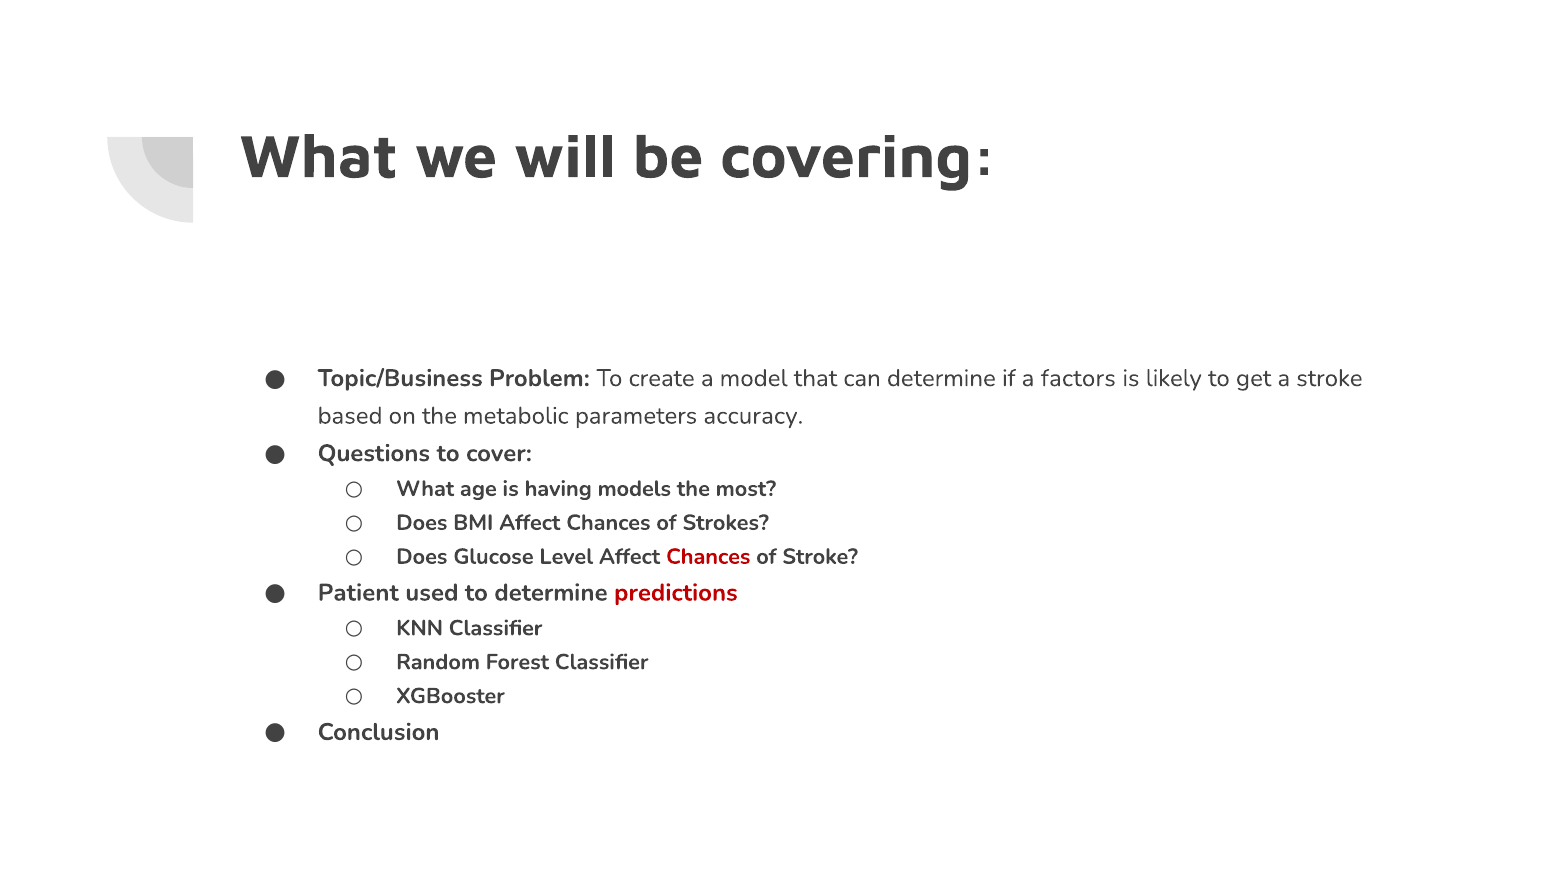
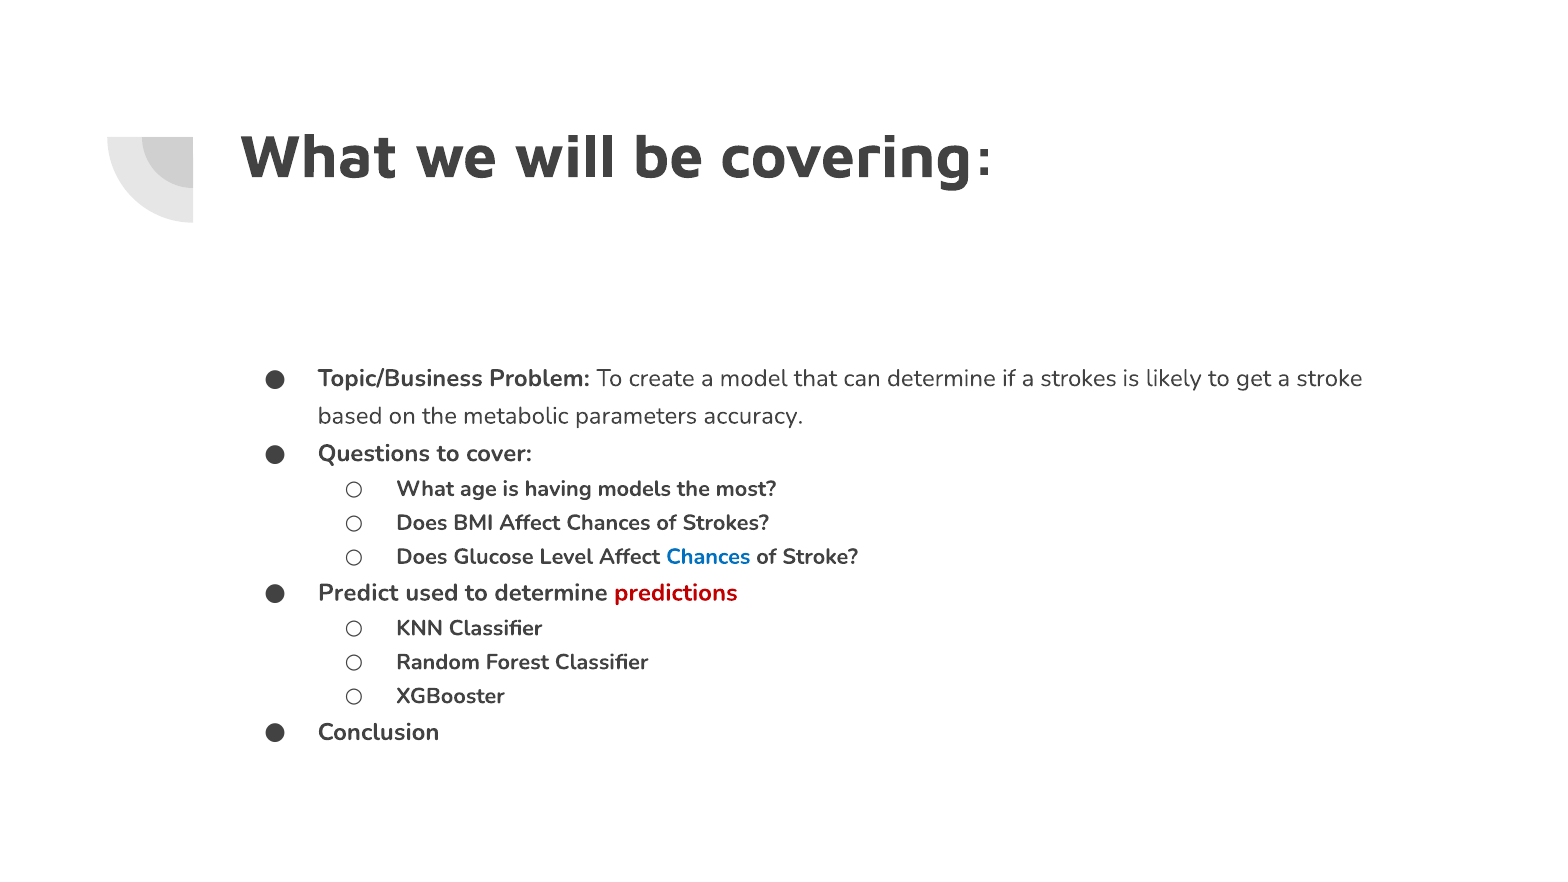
a factors: factors -> strokes
Chances at (708, 557) colour: red -> blue
Patient: Patient -> Predict
